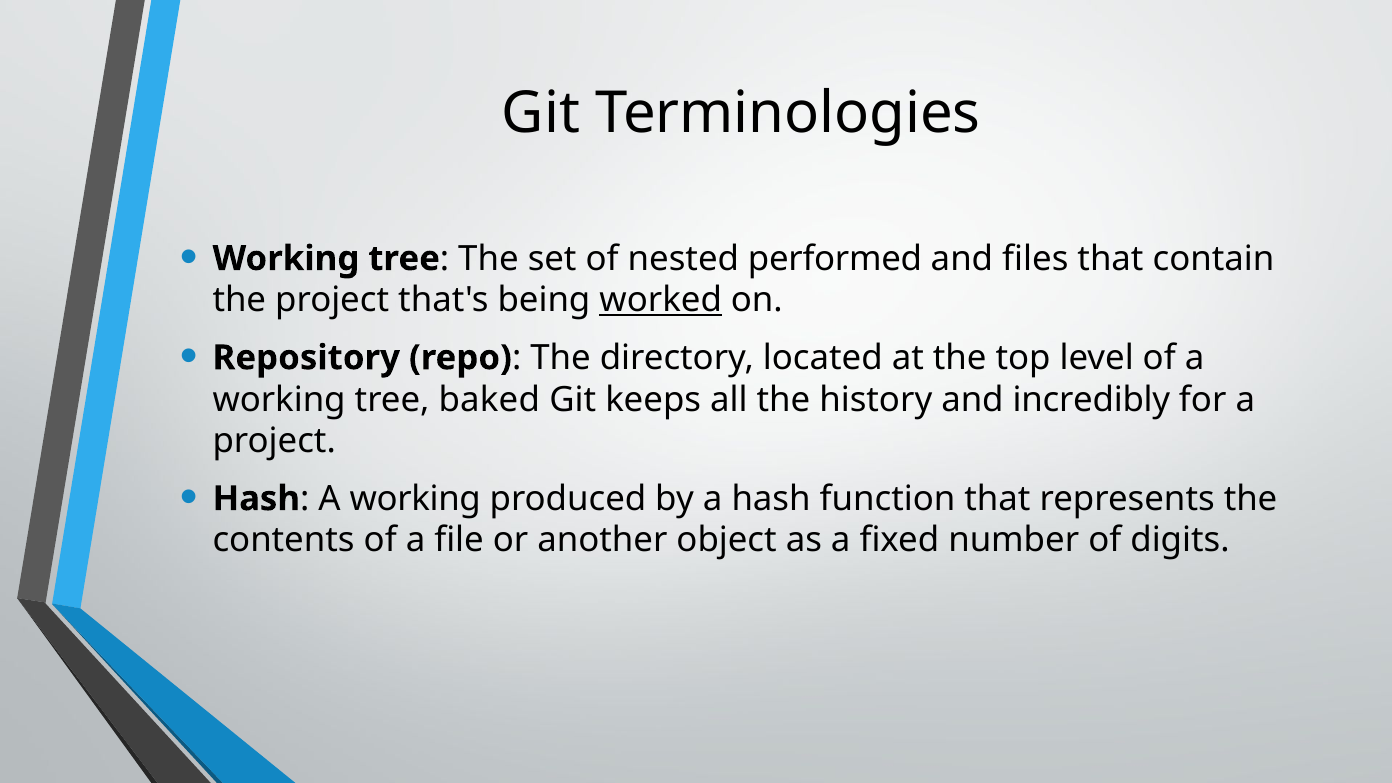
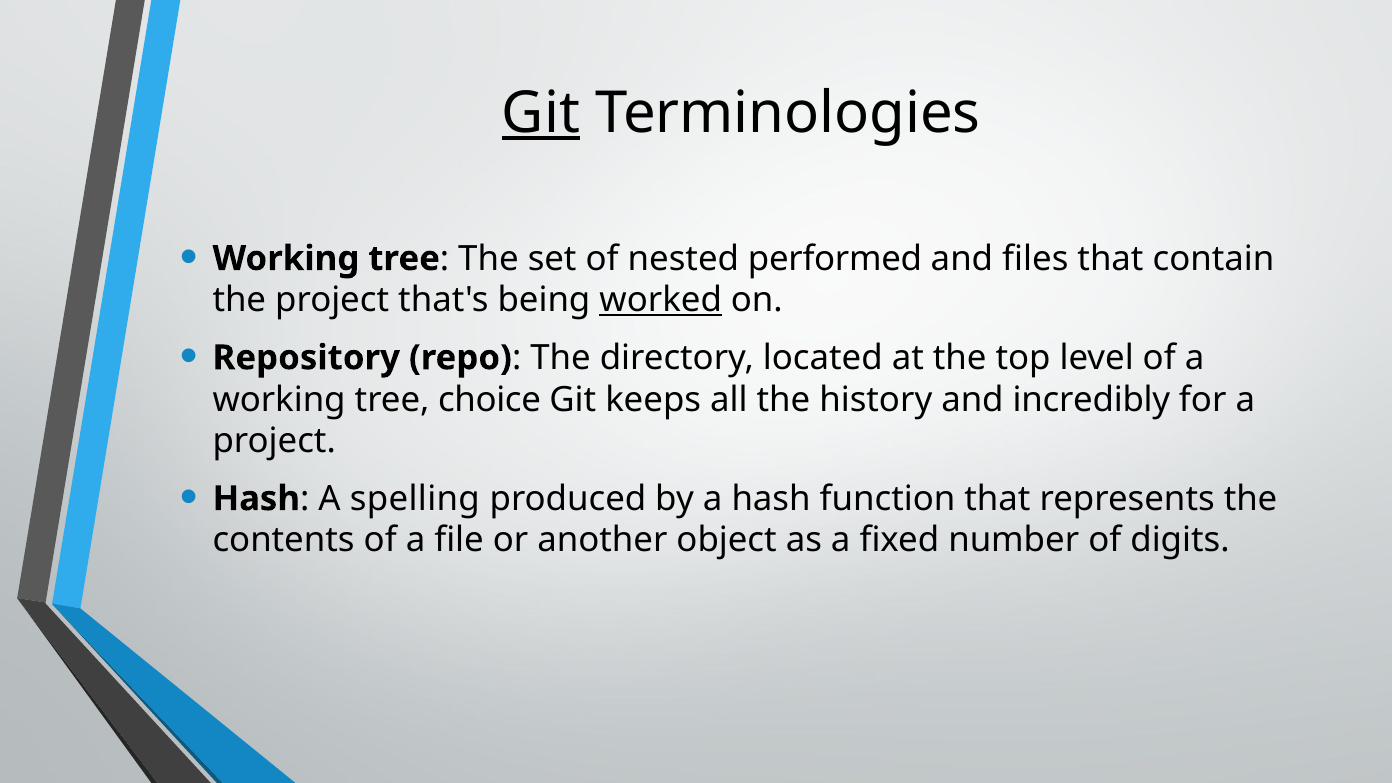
Git at (541, 113) underline: none -> present
baked: baked -> choice
working at (415, 499): working -> spelling
